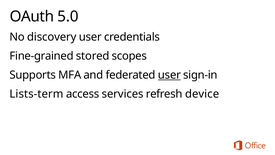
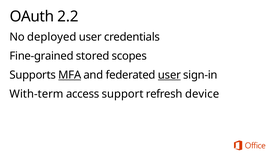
5.0: 5.0 -> 2.2
discovery: discovery -> deployed
MFA underline: none -> present
Lists-term: Lists-term -> With-term
services: services -> support
